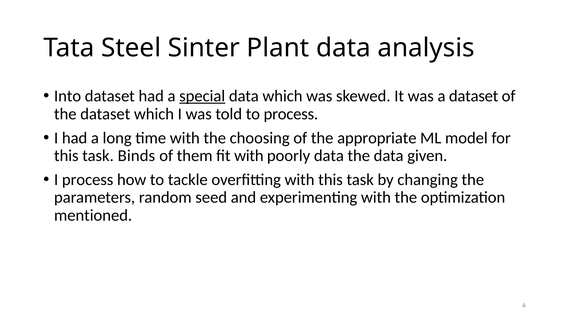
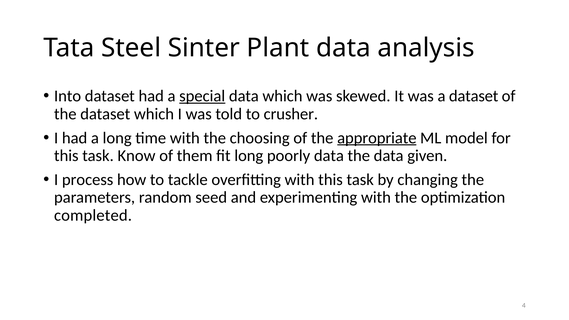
to process: process -> crusher
appropriate underline: none -> present
Binds: Binds -> Know
fit with: with -> long
mentioned: mentioned -> completed
